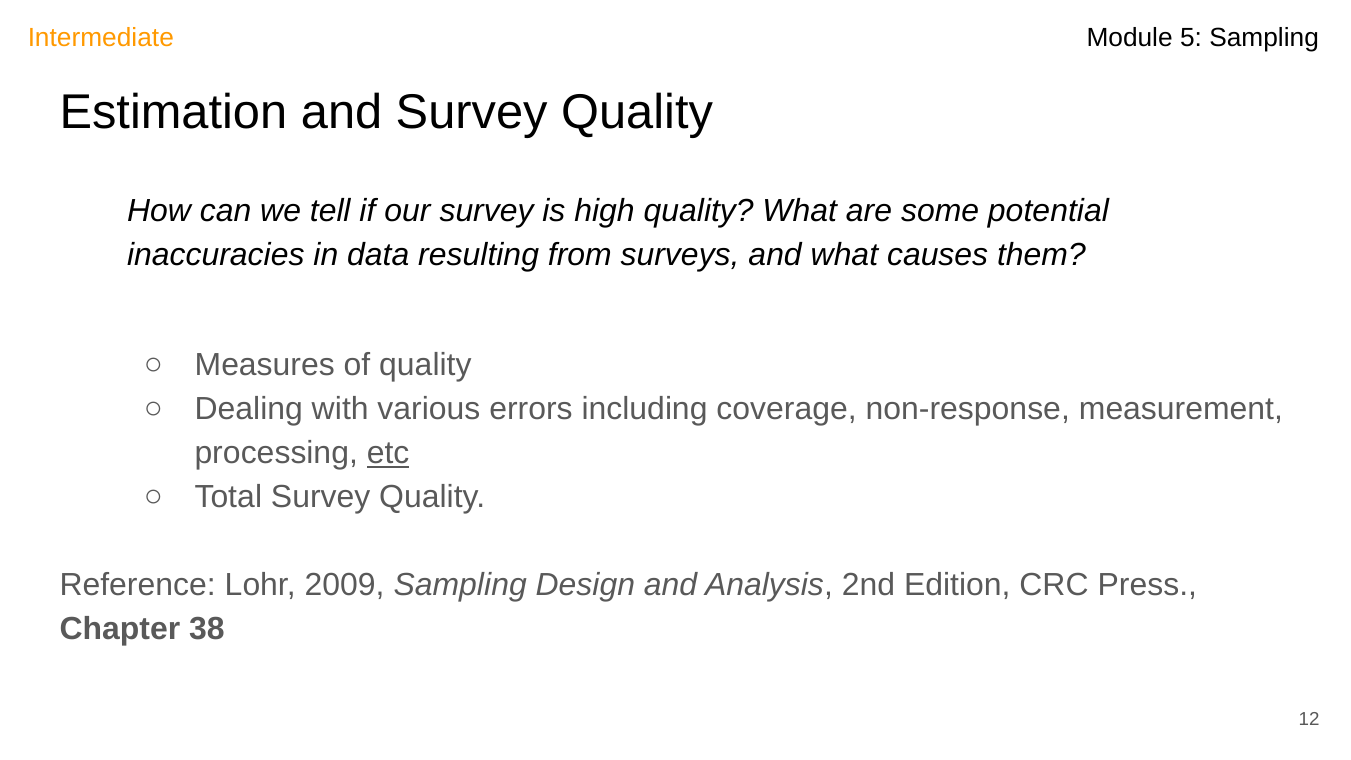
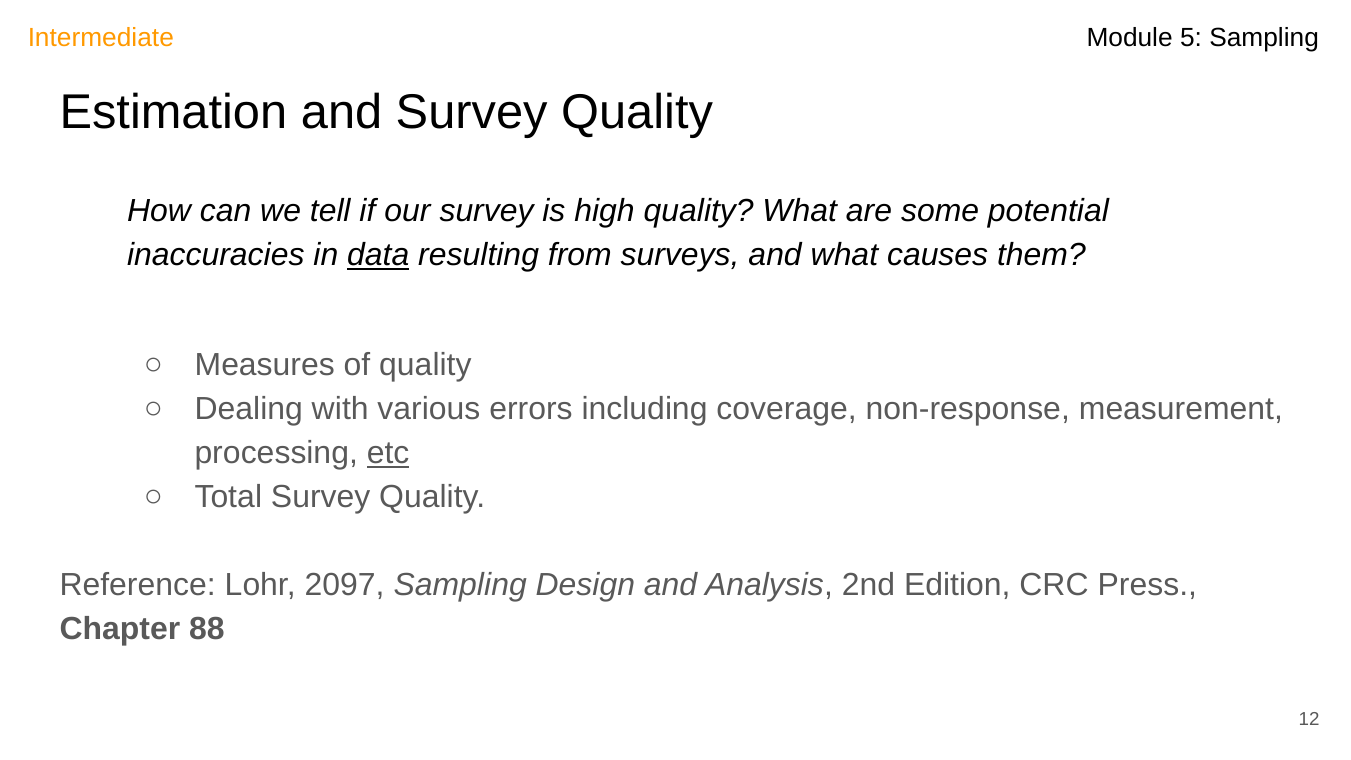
data underline: none -> present
2009: 2009 -> 2097
38: 38 -> 88
